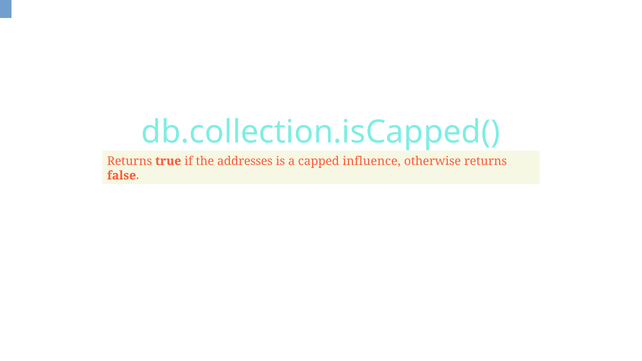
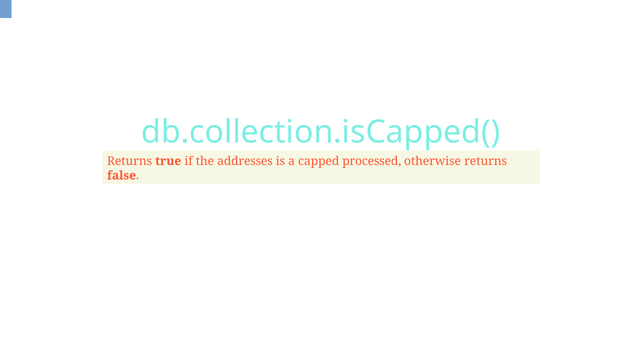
influence: influence -> processed
